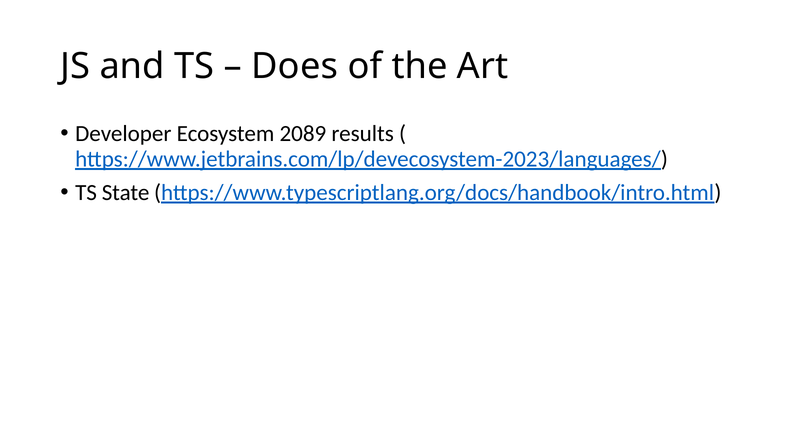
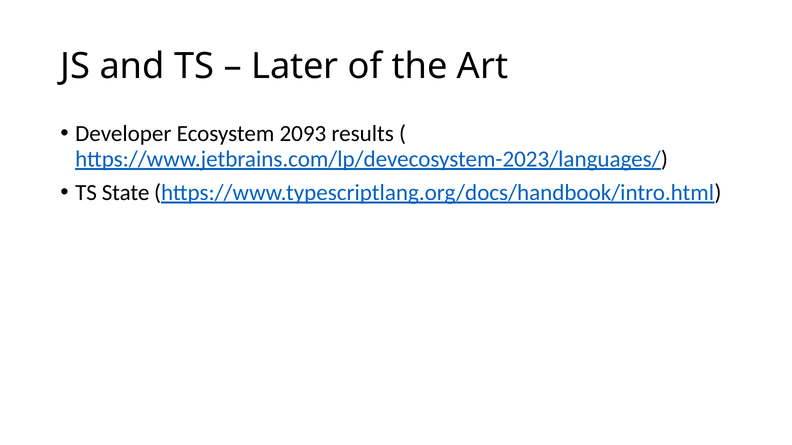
Does: Does -> Later
2089: 2089 -> 2093
